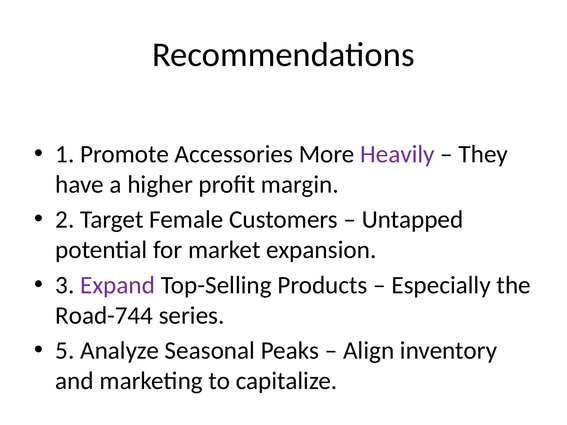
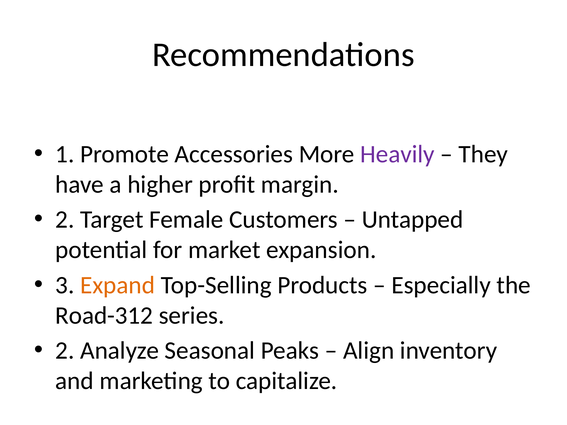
Expand colour: purple -> orange
Road-744: Road-744 -> Road-312
5 at (65, 351): 5 -> 2
